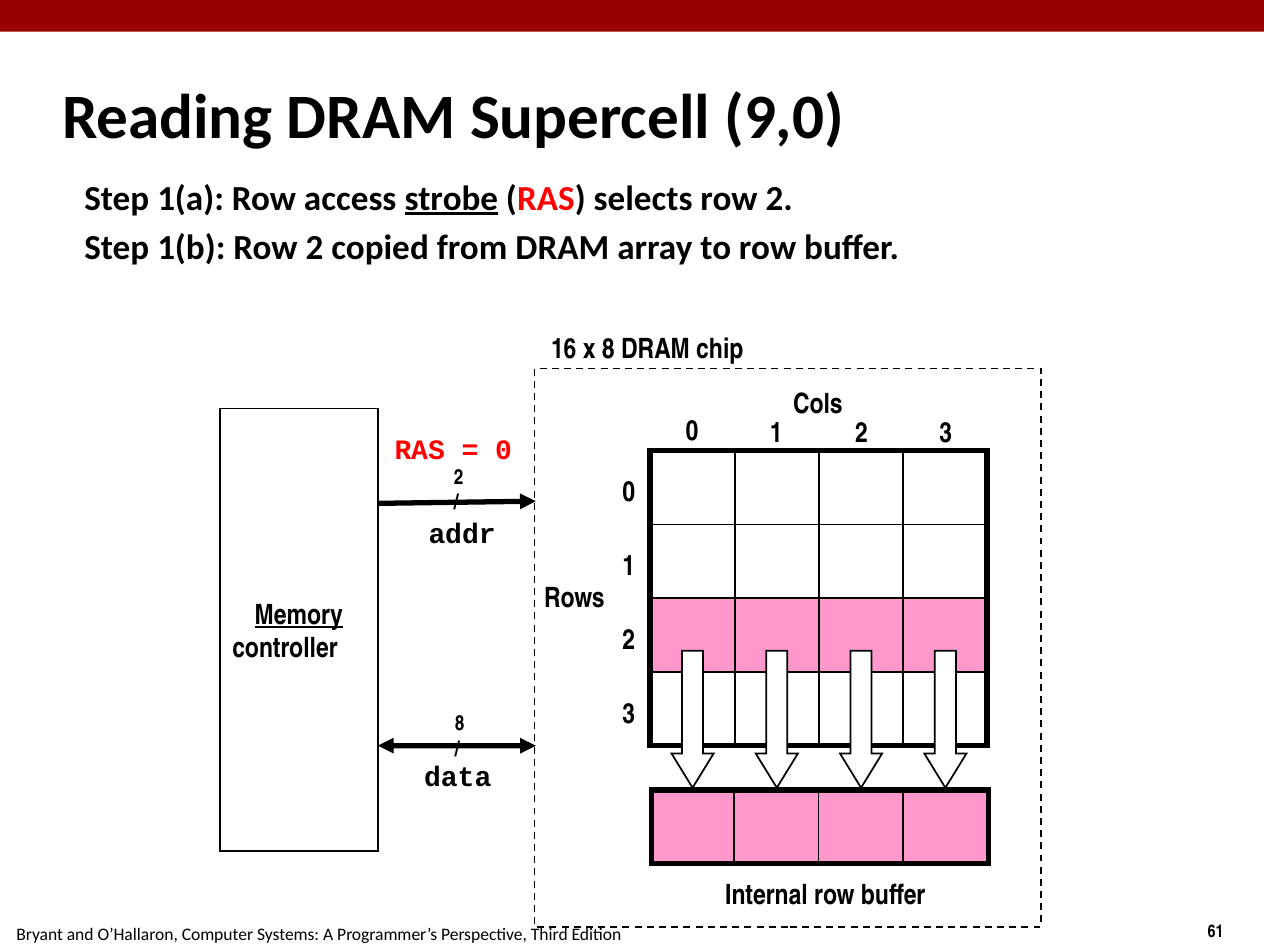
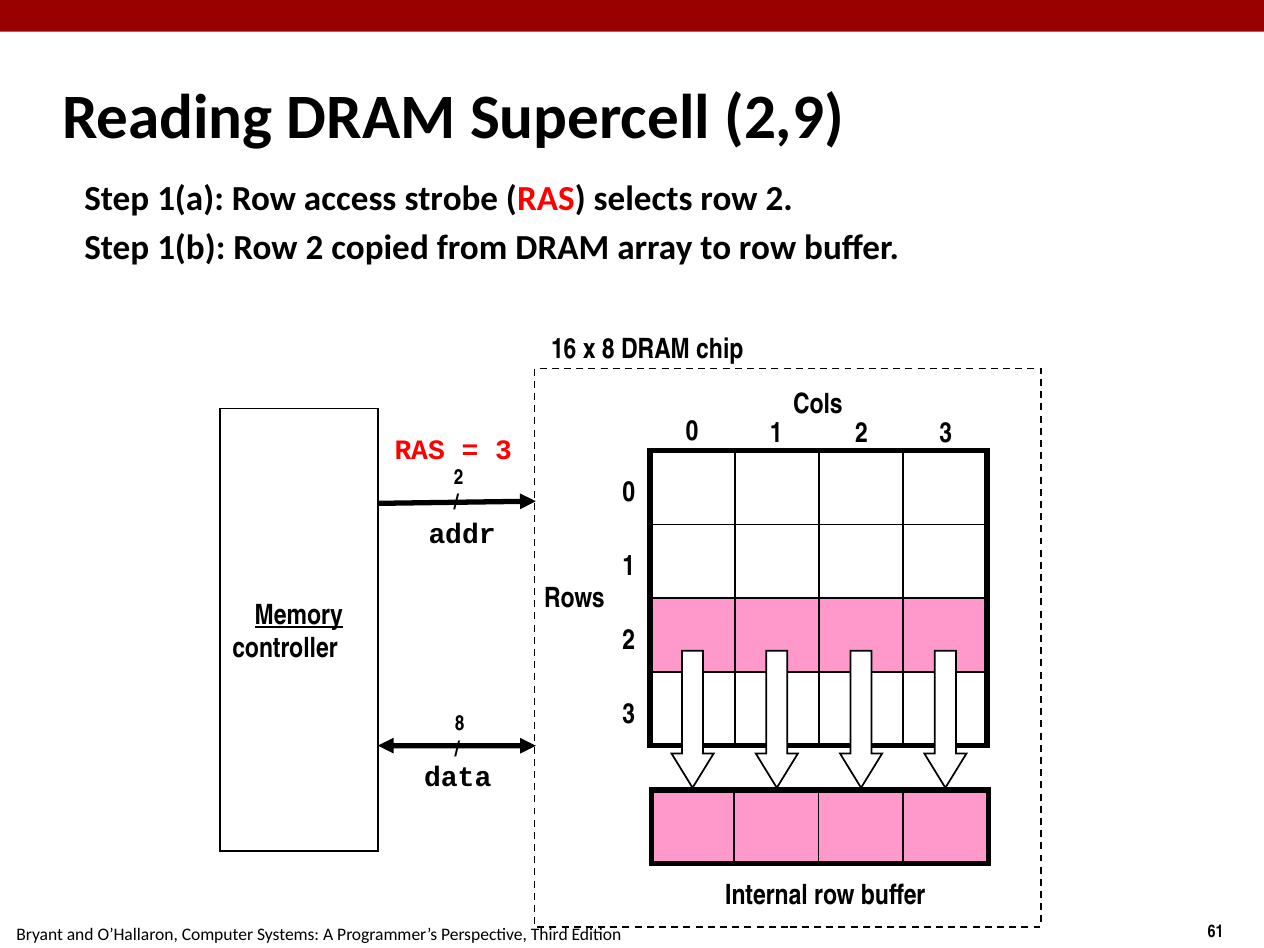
9,0: 9,0 -> 2,9
strobe underline: present -> none
0 at (504, 450): 0 -> 3
